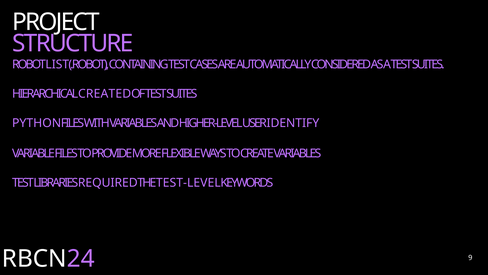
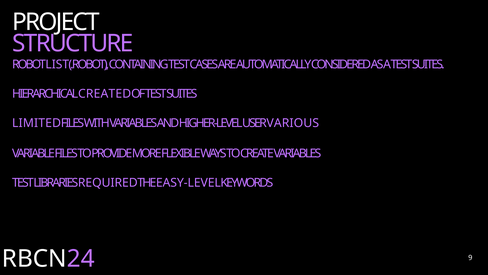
PYTHON: PYTHON -> LIMITED
IDENTIFY: IDENTIFY -> VARIOUS
TEST-LEVEL: TEST-LEVEL -> EASY-LEVEL
